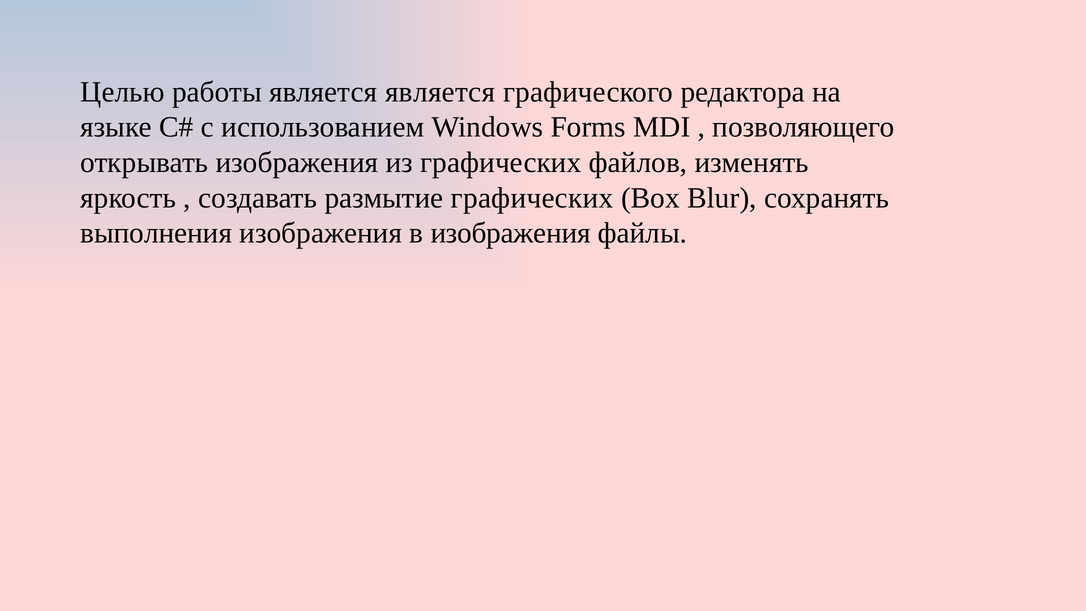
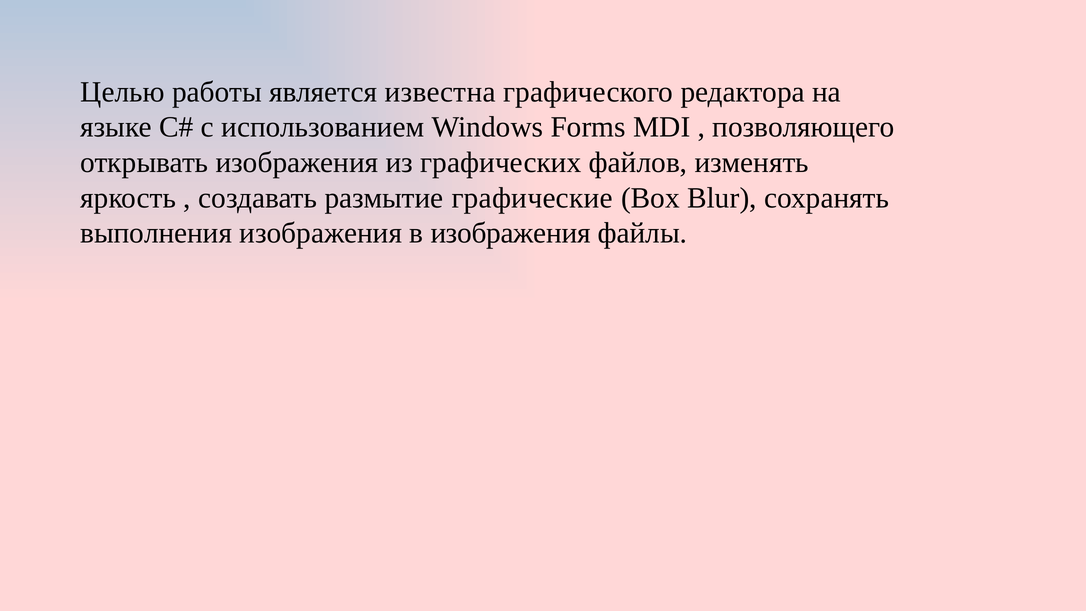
является является: является -> известна
размытие графических: графических -> графические
